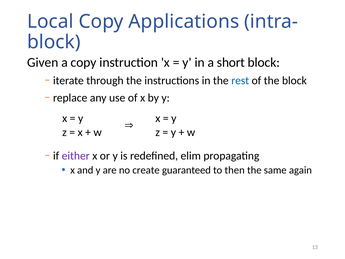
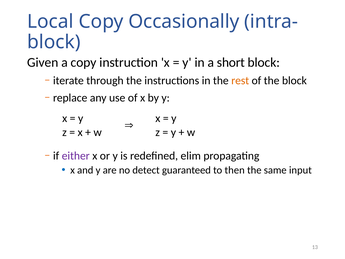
Applications: Applications -> Occasionally
rest colour: blue -> orange
create: create -> detect
again: again -> input
